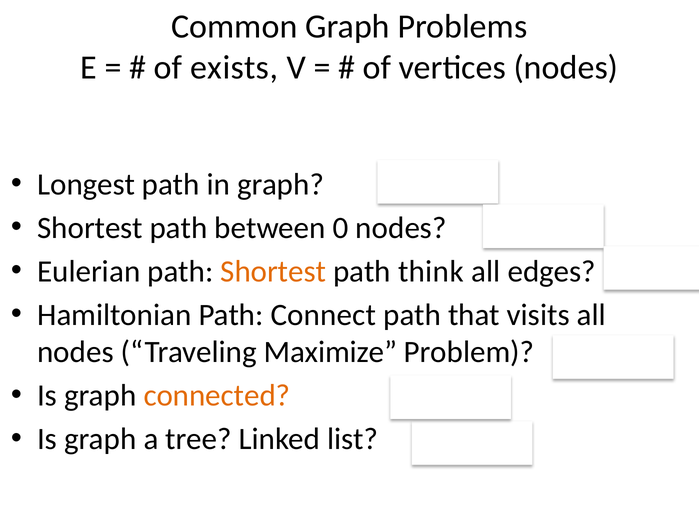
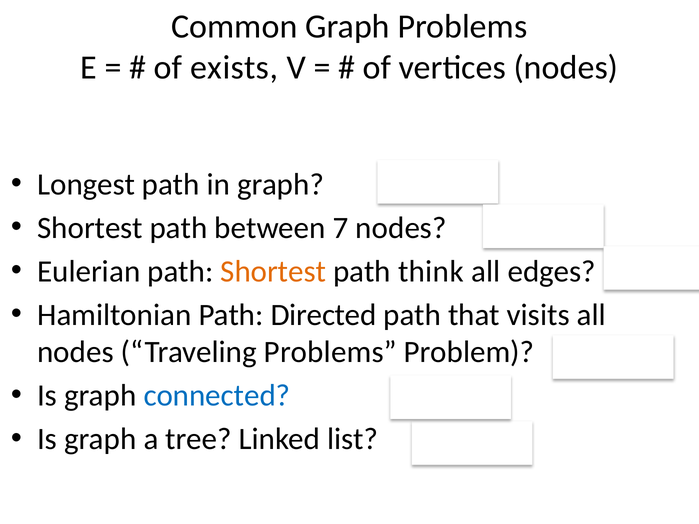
0: 0 -> 7
Connect: Connect -> Directed
Traveling Maximize: Maximize -> Problems
connected colour: orange -> blue
